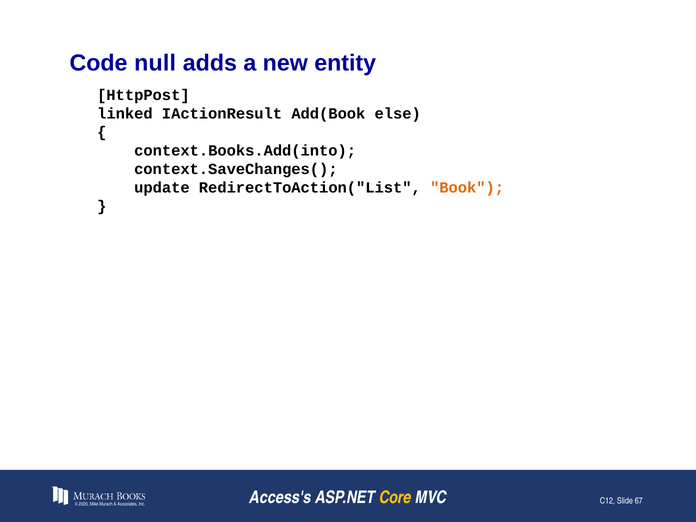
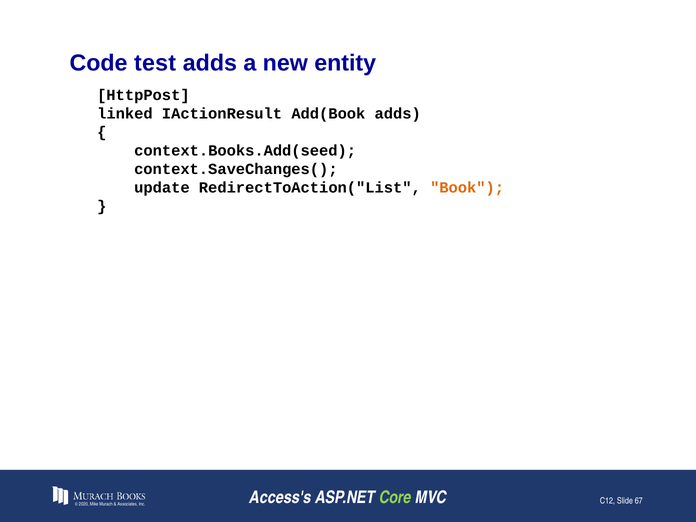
null: null -> test
Add(Book else: else -> adds
context.Books.Add(into: context.Books.Add(into -> context.Books.Add(seed
Core colour: yellow -> light green
